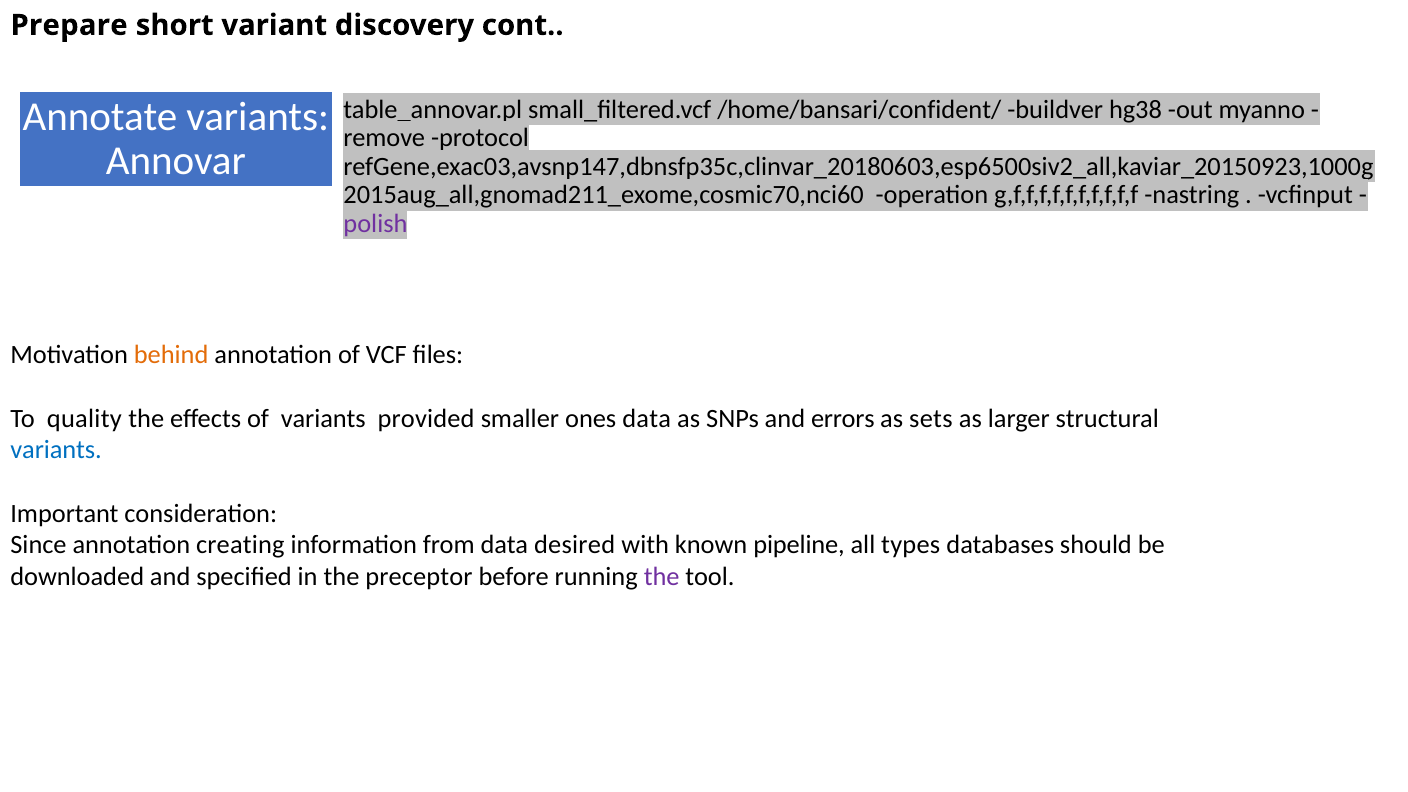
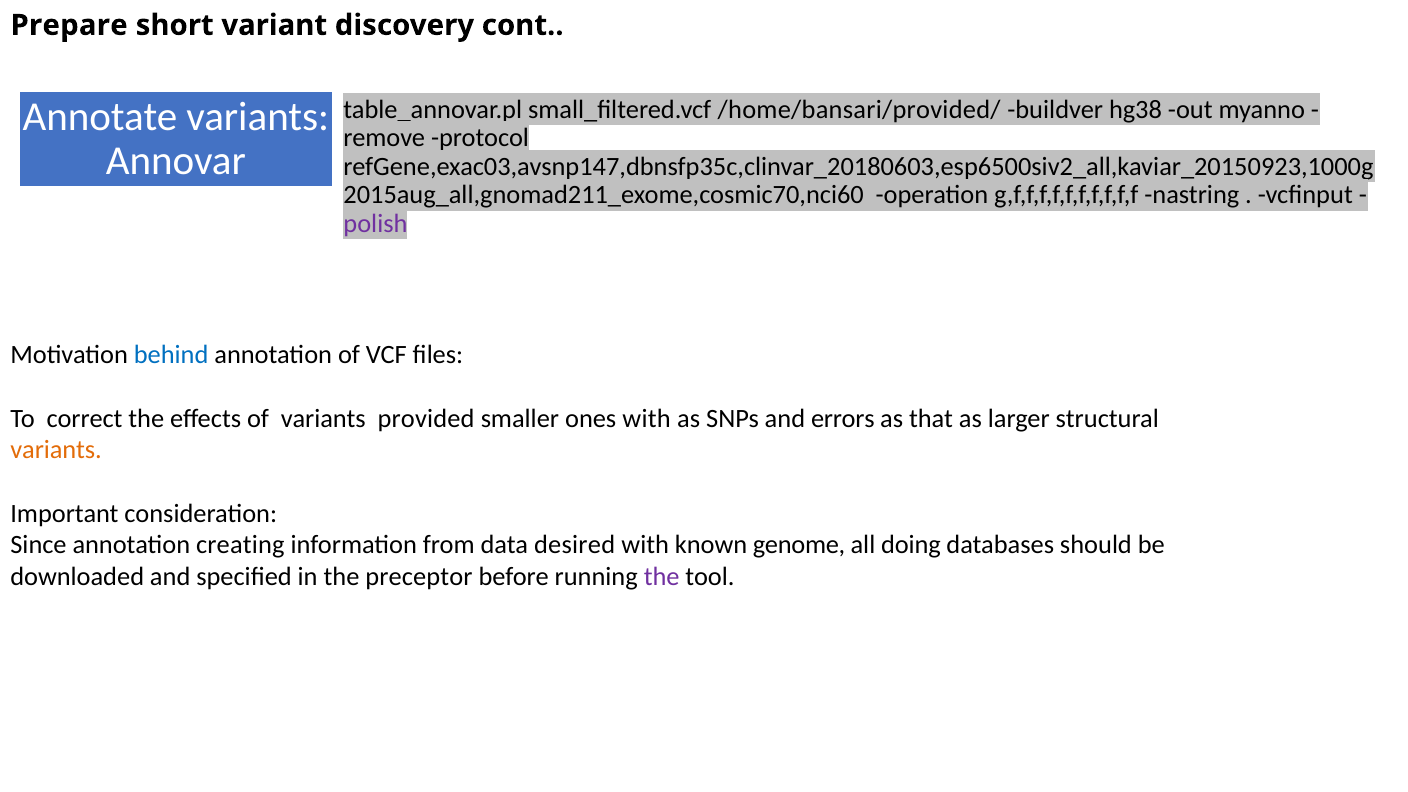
/home/bansari/confident/: /home/bansari/confident/ -> /home/bansari/provided/
behind colour: orange -> blue
quality: quality -> correct
ones data: data -> with
sets: sets -> that
variants at (56, 450) colour: blue -> orange
pipeline: pipeline -> genome
types: types -> doing
